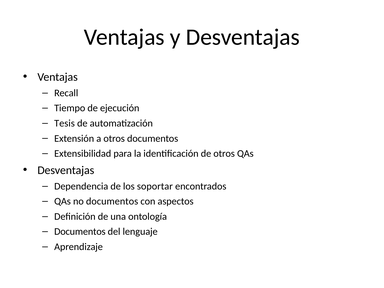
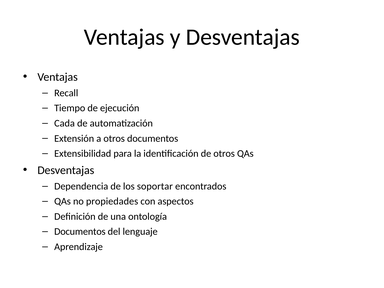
Tesis: Tesis -> Cada
no documentos: documentos -> propiedades
